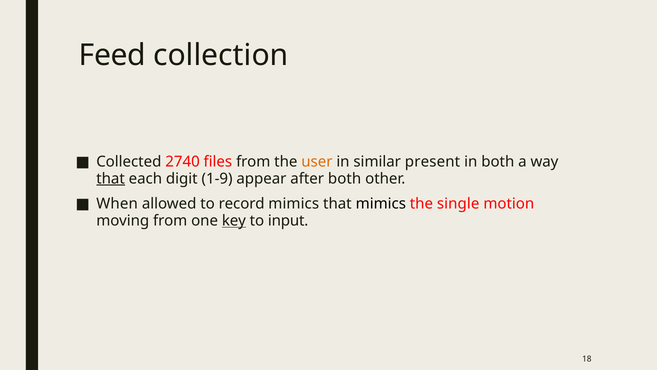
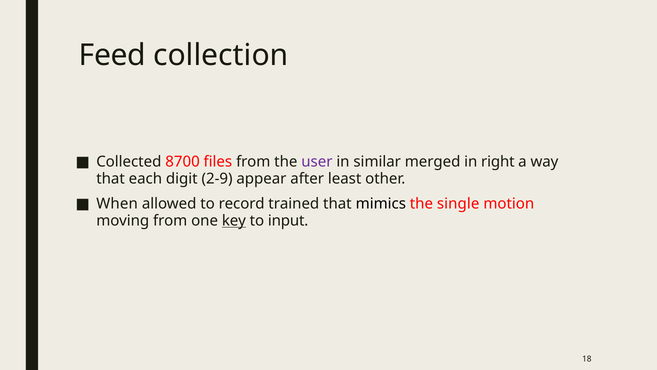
2740: 2740 -> 8700
user colour: orange -> purple
present: present -> merged
in both: both -> right
that at (111, 178) underline: present -> none
1-9: 1-9 -> 2-9
after both: both -> least
record mimics: mimics -> trained
